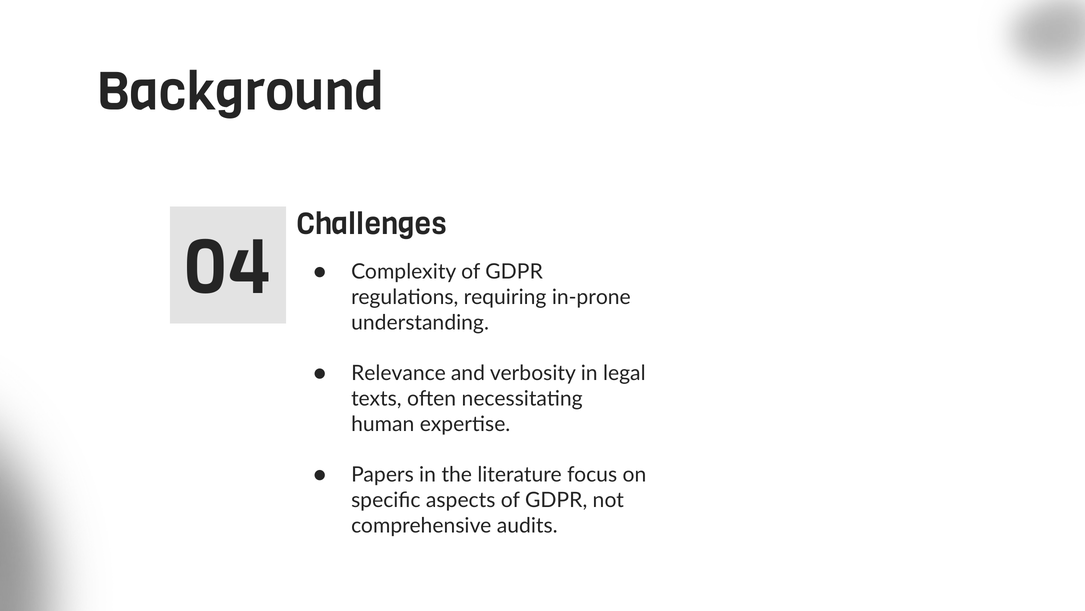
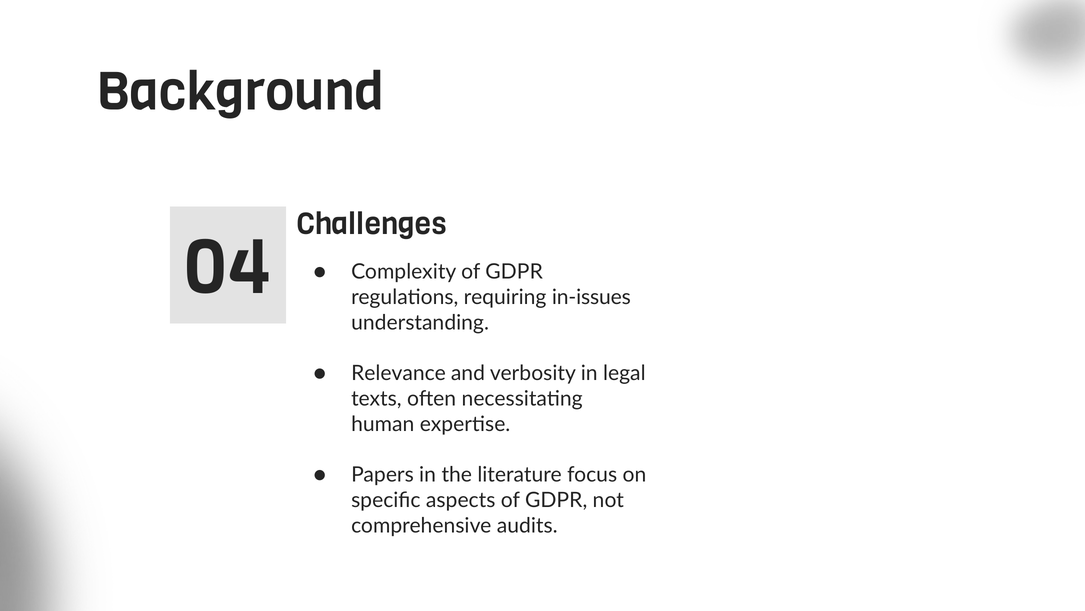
in-prone: in-prone -> in-issues
